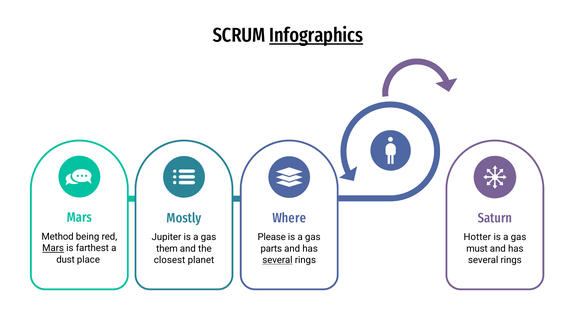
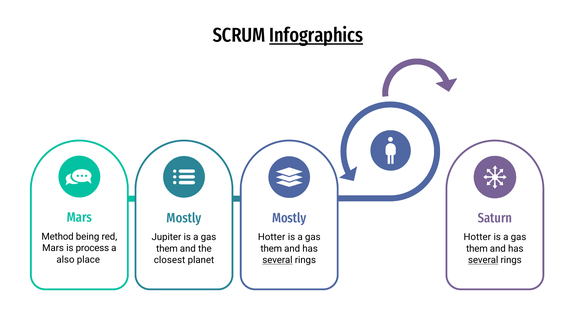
Where at (289, 218): Where -> Mostly
Please at (272, 237): Please -> Hotter
Mars at (53, 248) underline: present -> none
farthest: farthest -> process
parts at (271, 249): parts -> them
must at (477, 249): must -> them
dust: dust -> also
several at (483, 260) underline: none -> present
